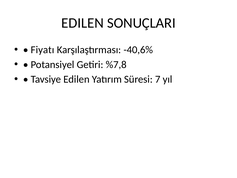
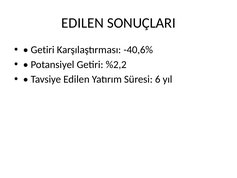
Fiyatı at (43, 50): Fiyatı -> Getiri
%7,8: %7,8 -> %2,2
7: 7 -> 6
